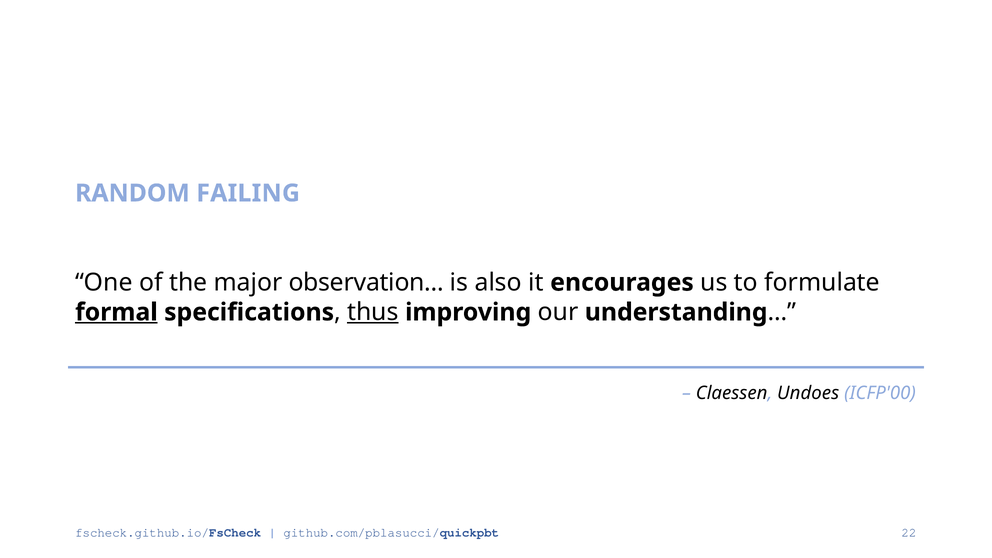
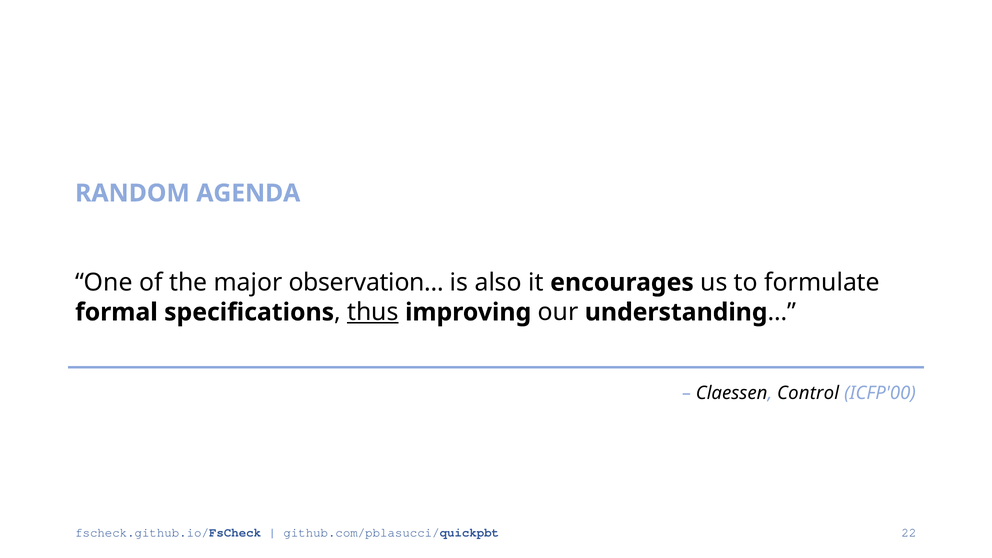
FAILING: FAILING -> AGENDA
formal underline: present -> none
Undoes: Undoes -> Control
